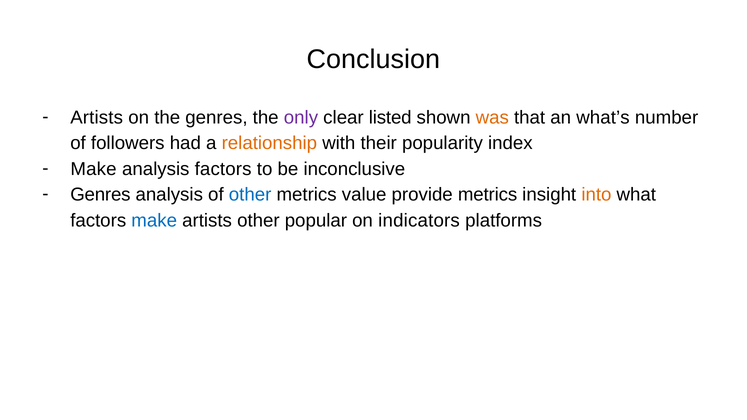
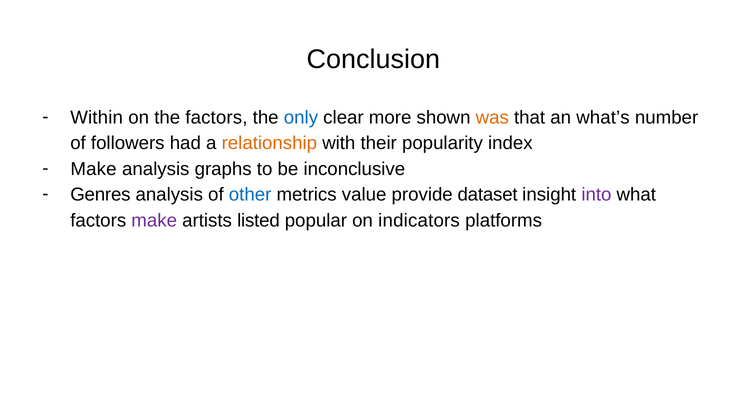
Artists at (97, 117): Artists -> Within
the genres: genres -> factors
only colour: purple -> blue
listed: listed -> more
analysis factors: factors -> graphs
provide metrics: metrics -> dataset
into colour: orange -> purple
make at (154, 221) colour: blue -> purple
artists other: other -> listed
